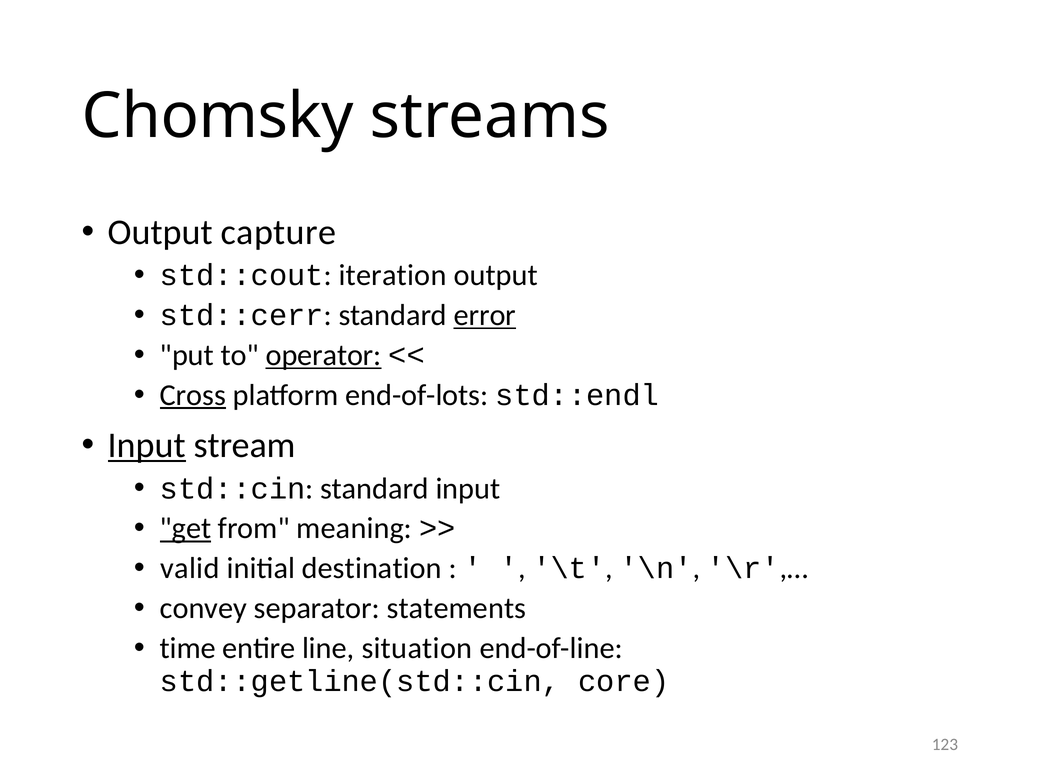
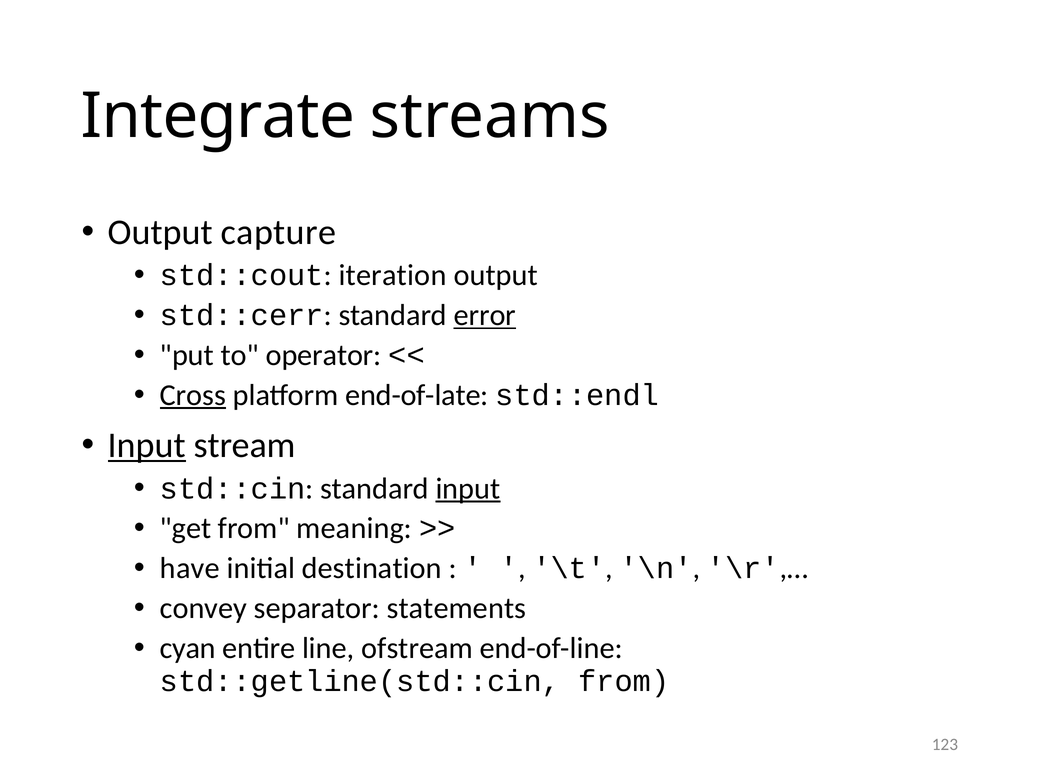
Chomsky: Chomsky -> Integrate
operator underline: present -> none
end-of-lots: end-of-lots -> end-of-late
input at (468, 488) underline: none -> present
get underline: present -> none
valid: valid -> have
time: time -> cyan
situation: situation -> ofstream
std::getline(std::cin core: core -> from
